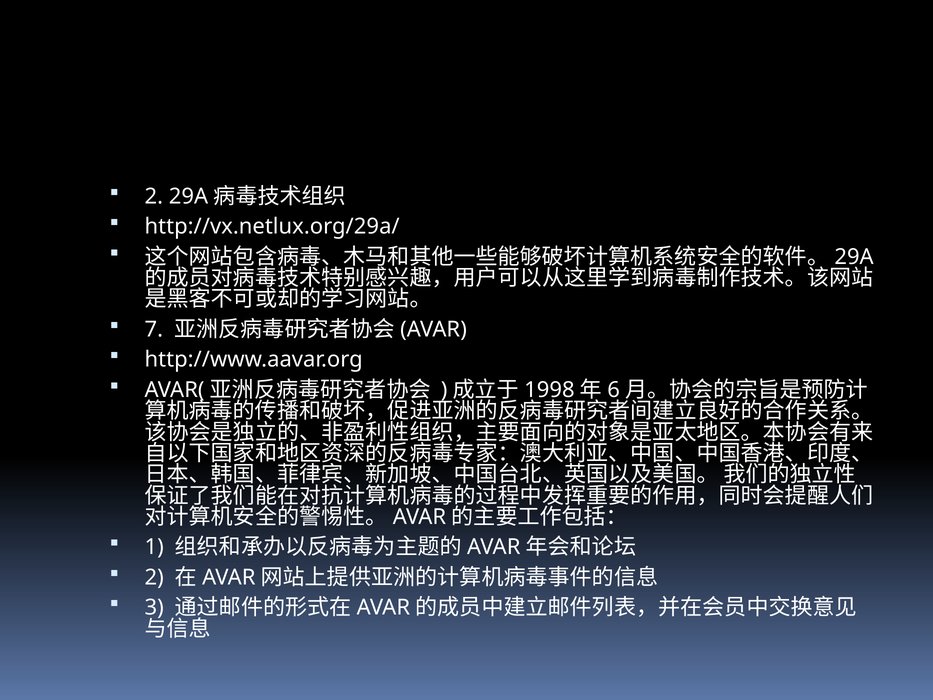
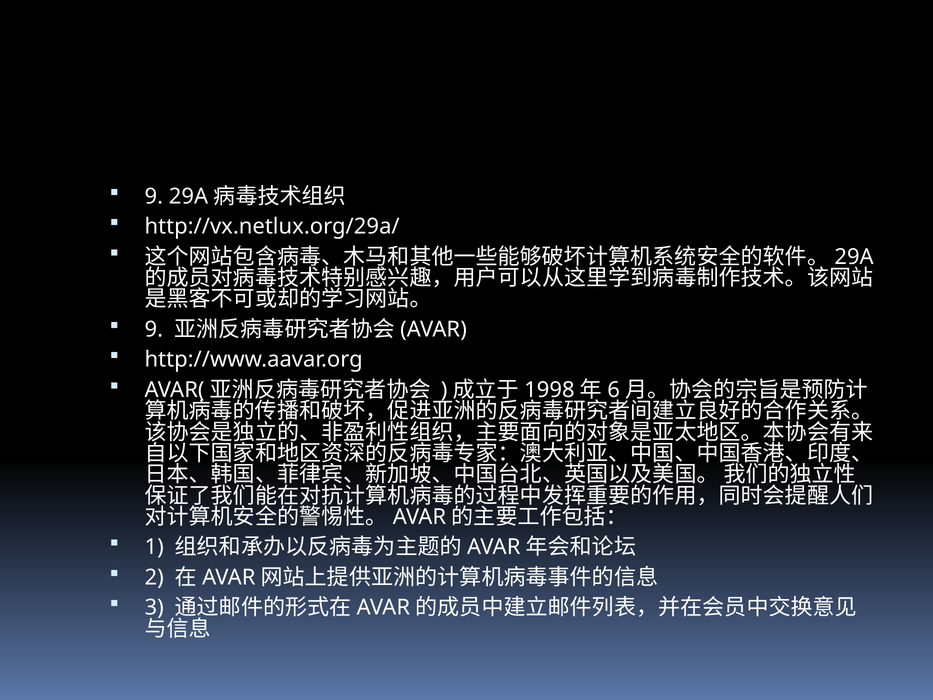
2 at (154, 196): 2 -> 9
7 at (154, 329): 7 -> 9
